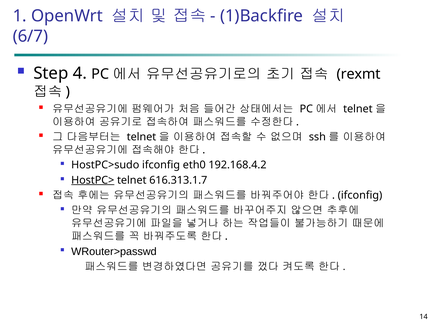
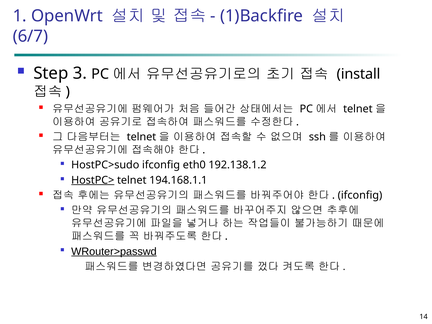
4: 4 -> 3
rexmt: rexmt -> install
192.168.4.2: 192.168.4.2 -> 192.138.1.2
616.313.1.7: 616.313.1.7 -> 194.168.1.1
WRouter>passwd underline: none -> present
